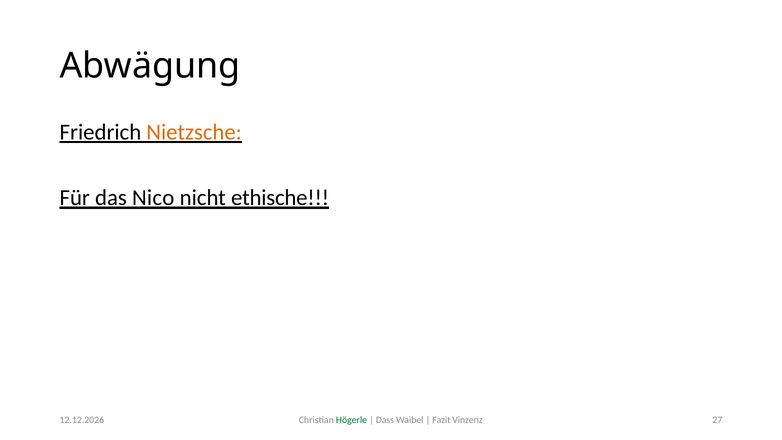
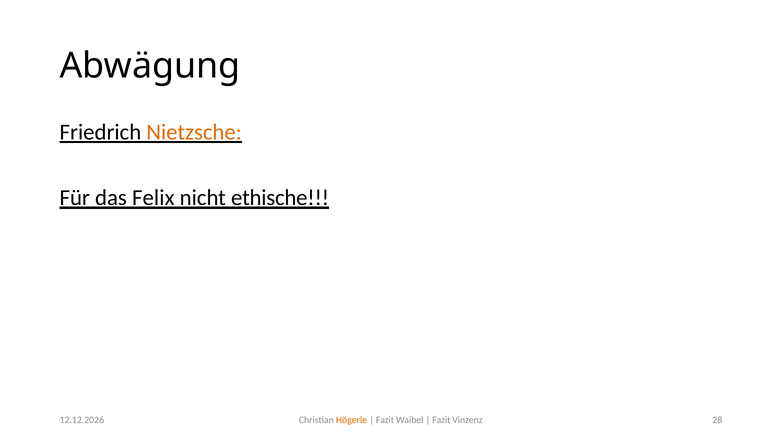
Nico: Nico -> Felix
Högerle colour: green -> orange
Dass at (385, 420): Dass -> Fazit
27: 27 -> 28
